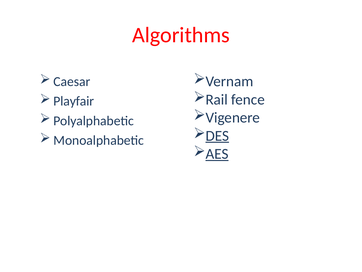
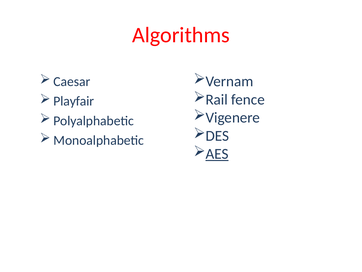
DES underline: present -> none
